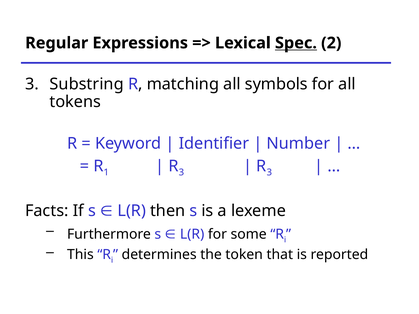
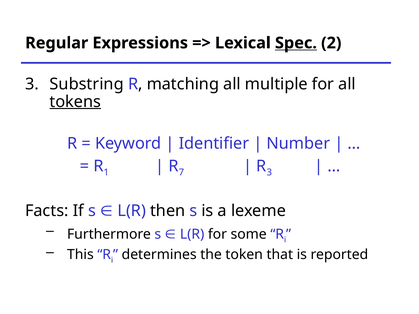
symbols: symbols -> multiple
tokens underline: none -> present
3 at (181, 173): 3 -> 7
